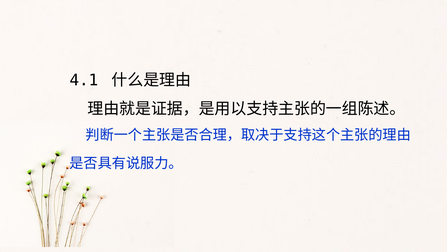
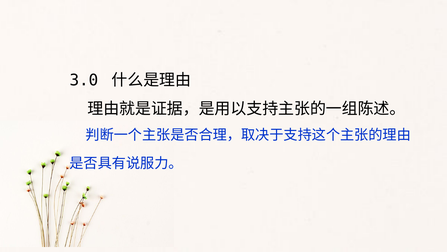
4.1: 4.1 -> 3.0
